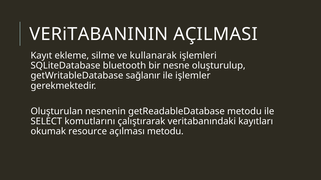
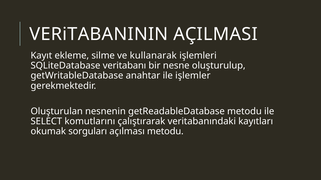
bluetooth: bluetooth -> veritabanı
sağlanır: sağlanır -> anahtar
resource: resource -> sorguları
